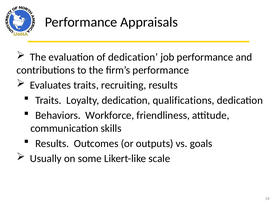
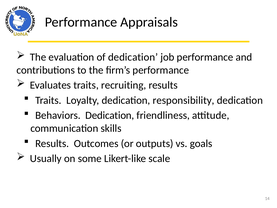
qualifications: qualifications -> responsibility
Behaviors Workforce: Workforce -> Dedication
